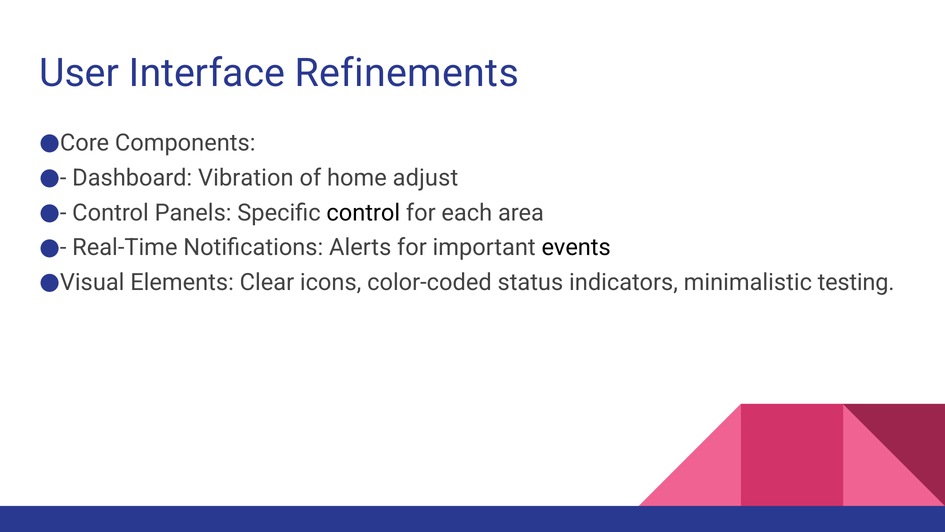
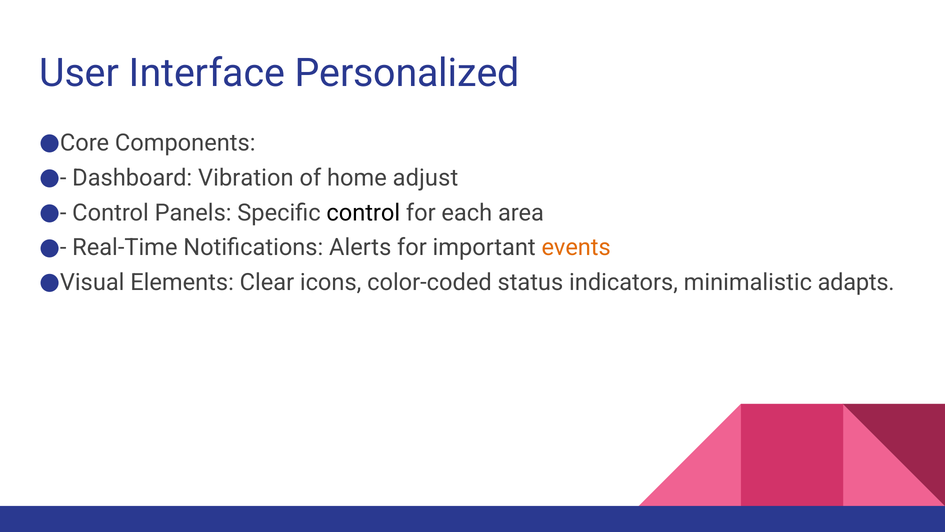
Refinements: Refinements -> Personalized
events colour: black -> orange
testing: testing -> adapts
